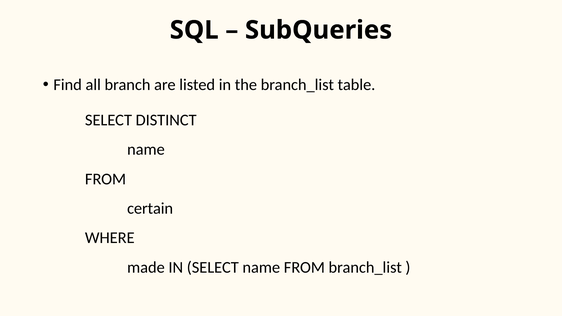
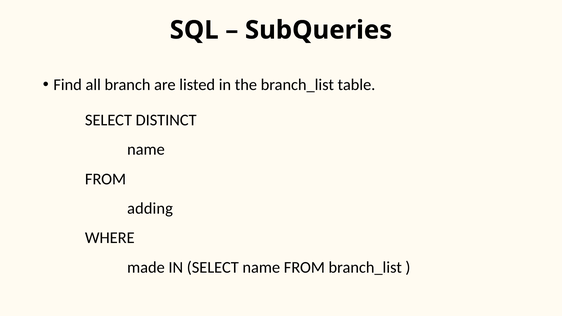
certain: certain -> adding
